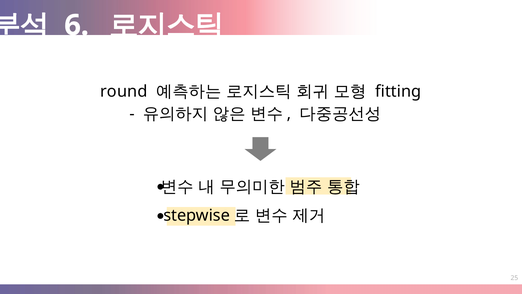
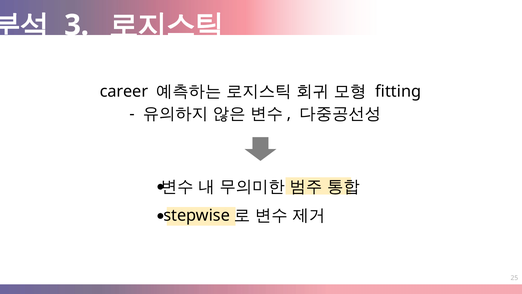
6: 6 -> 3
round: round -> career
